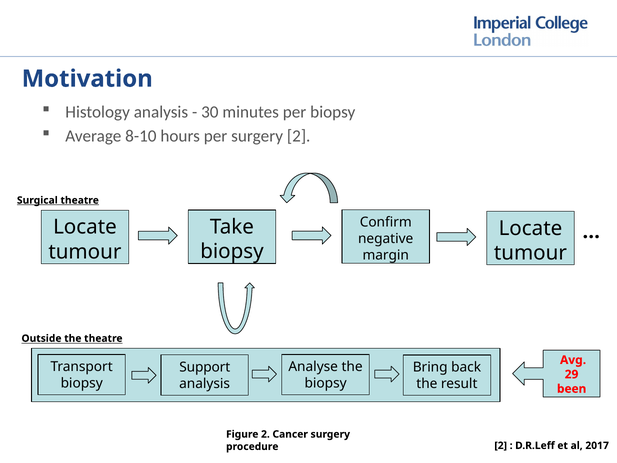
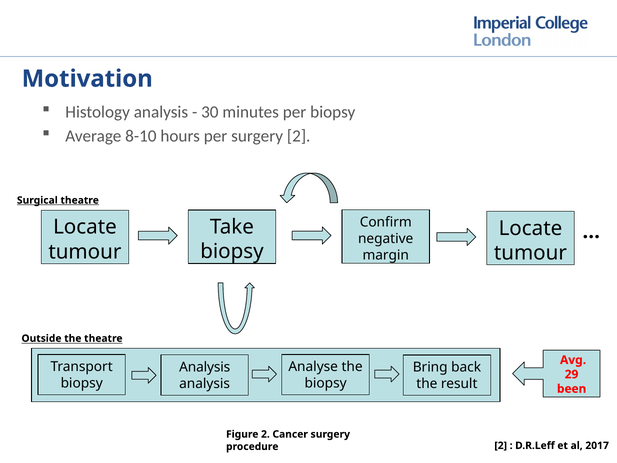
Support at (205, 367): Support -> Analysis
